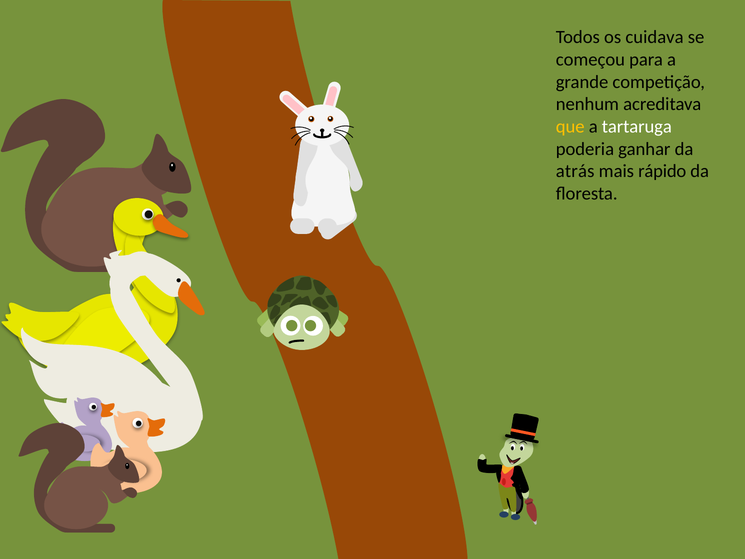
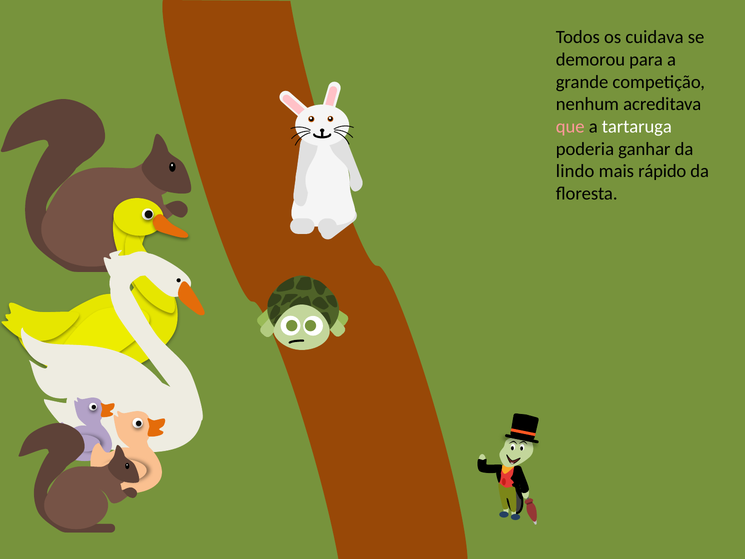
começou: começou -> demorou
que colour: yellow -> pink
atrás: atrás -> lindo
